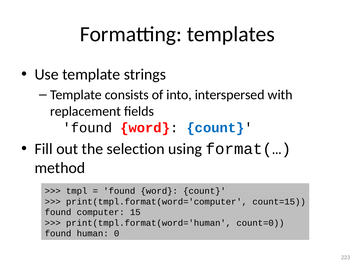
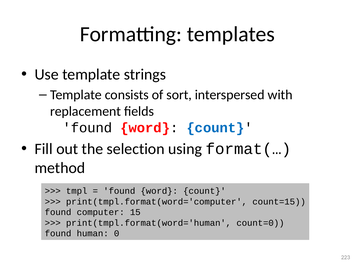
into: into -> sort
